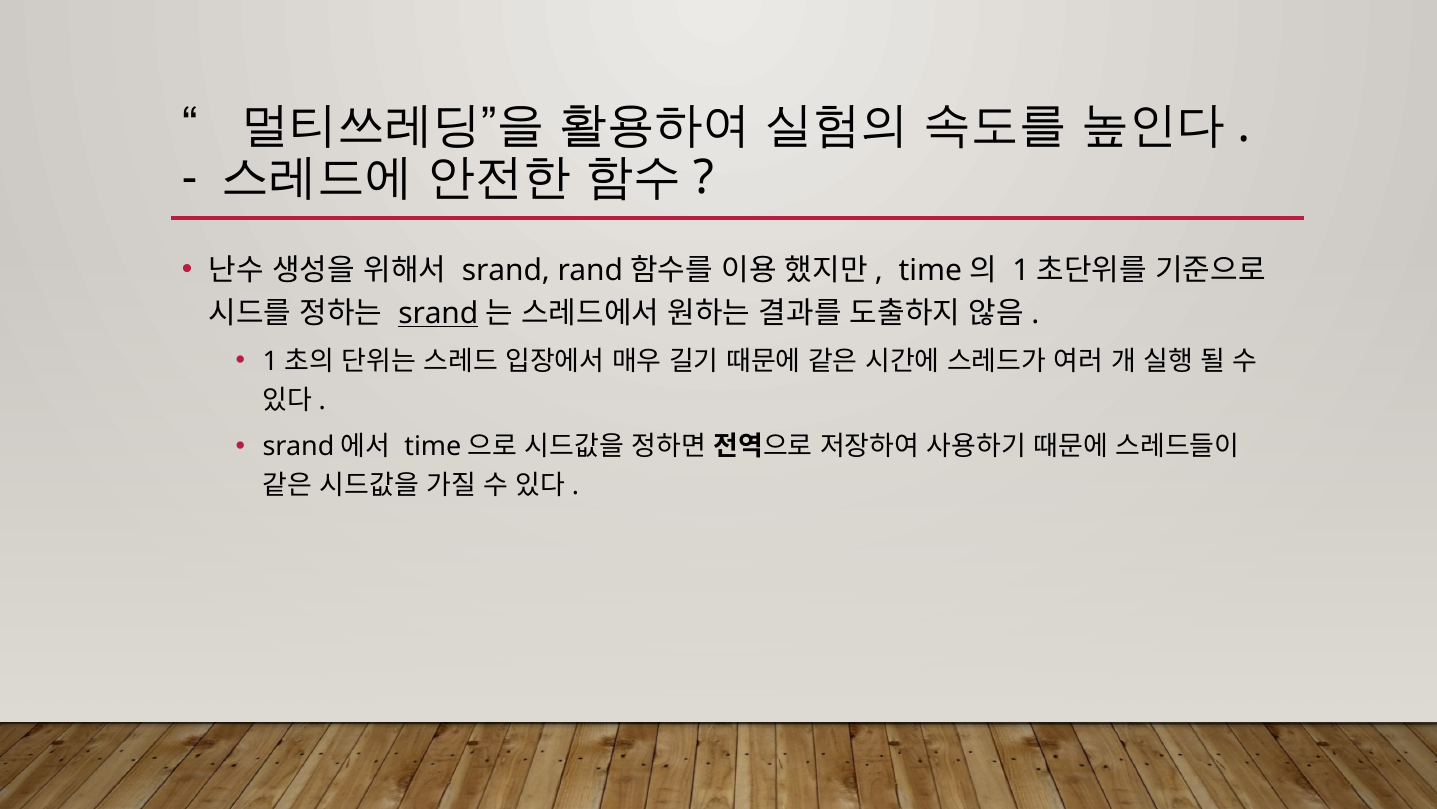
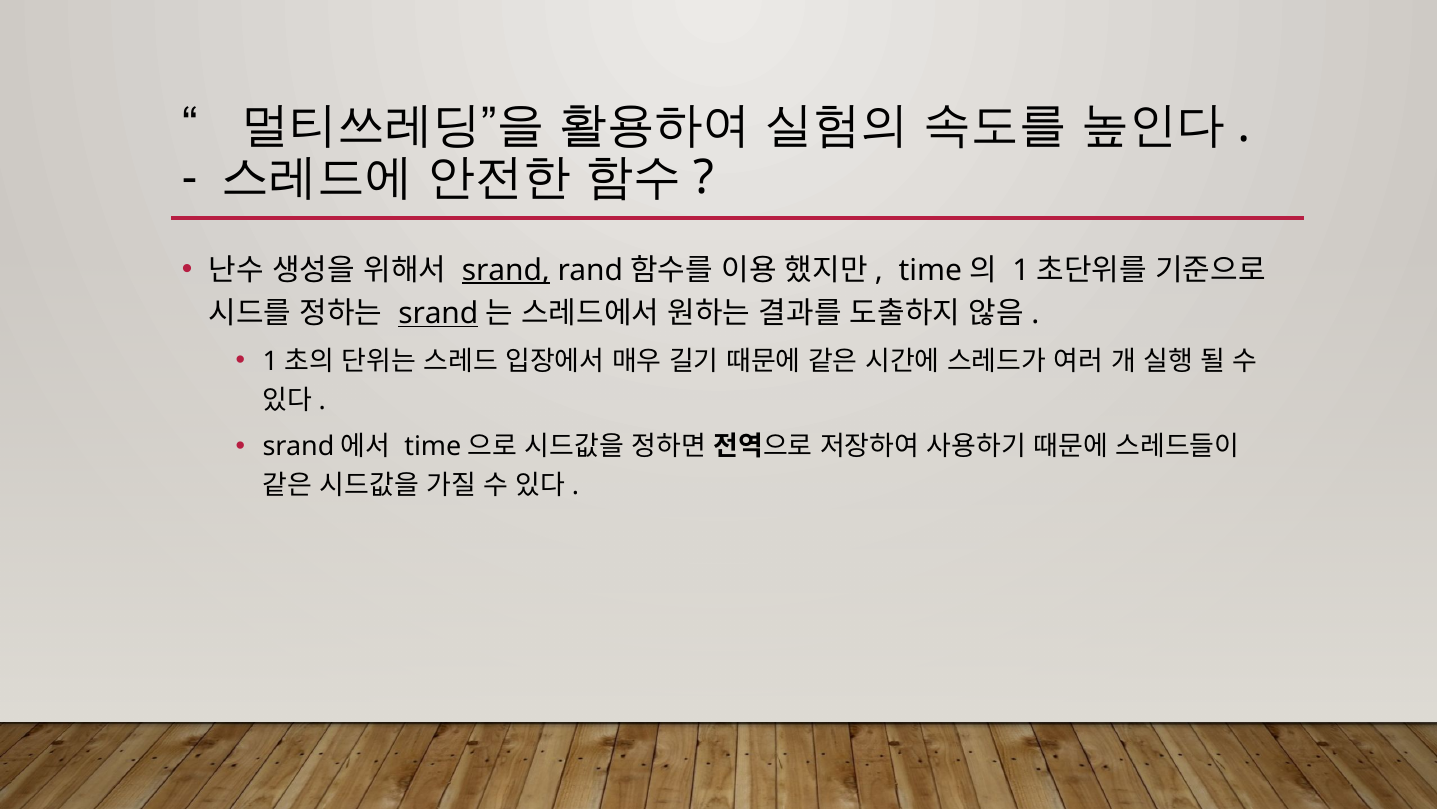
srand at (506, 270) underline: none -> present
